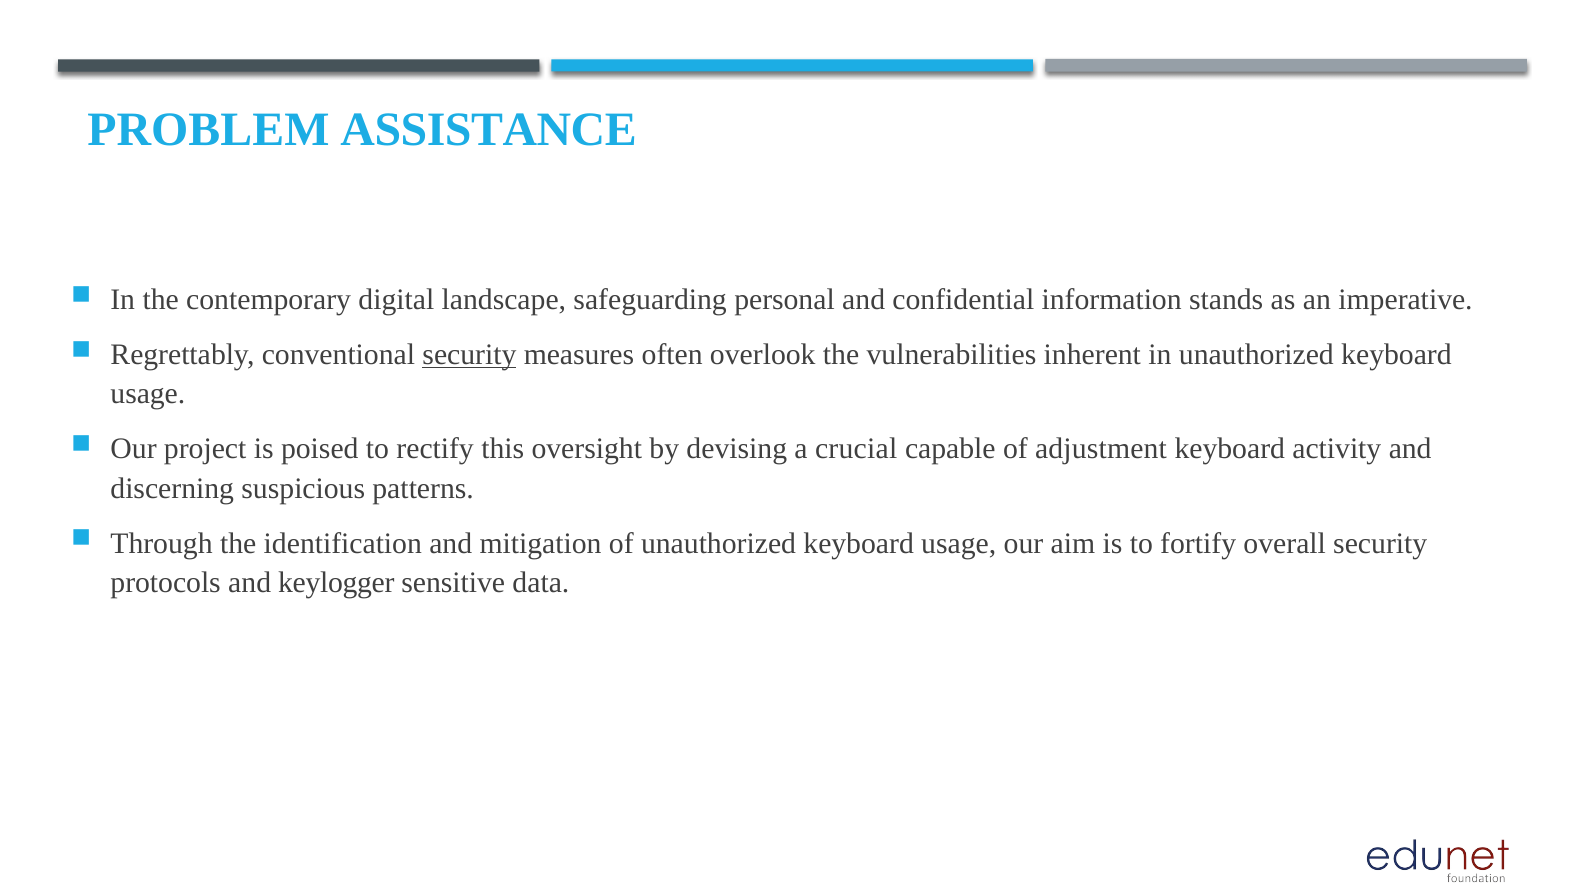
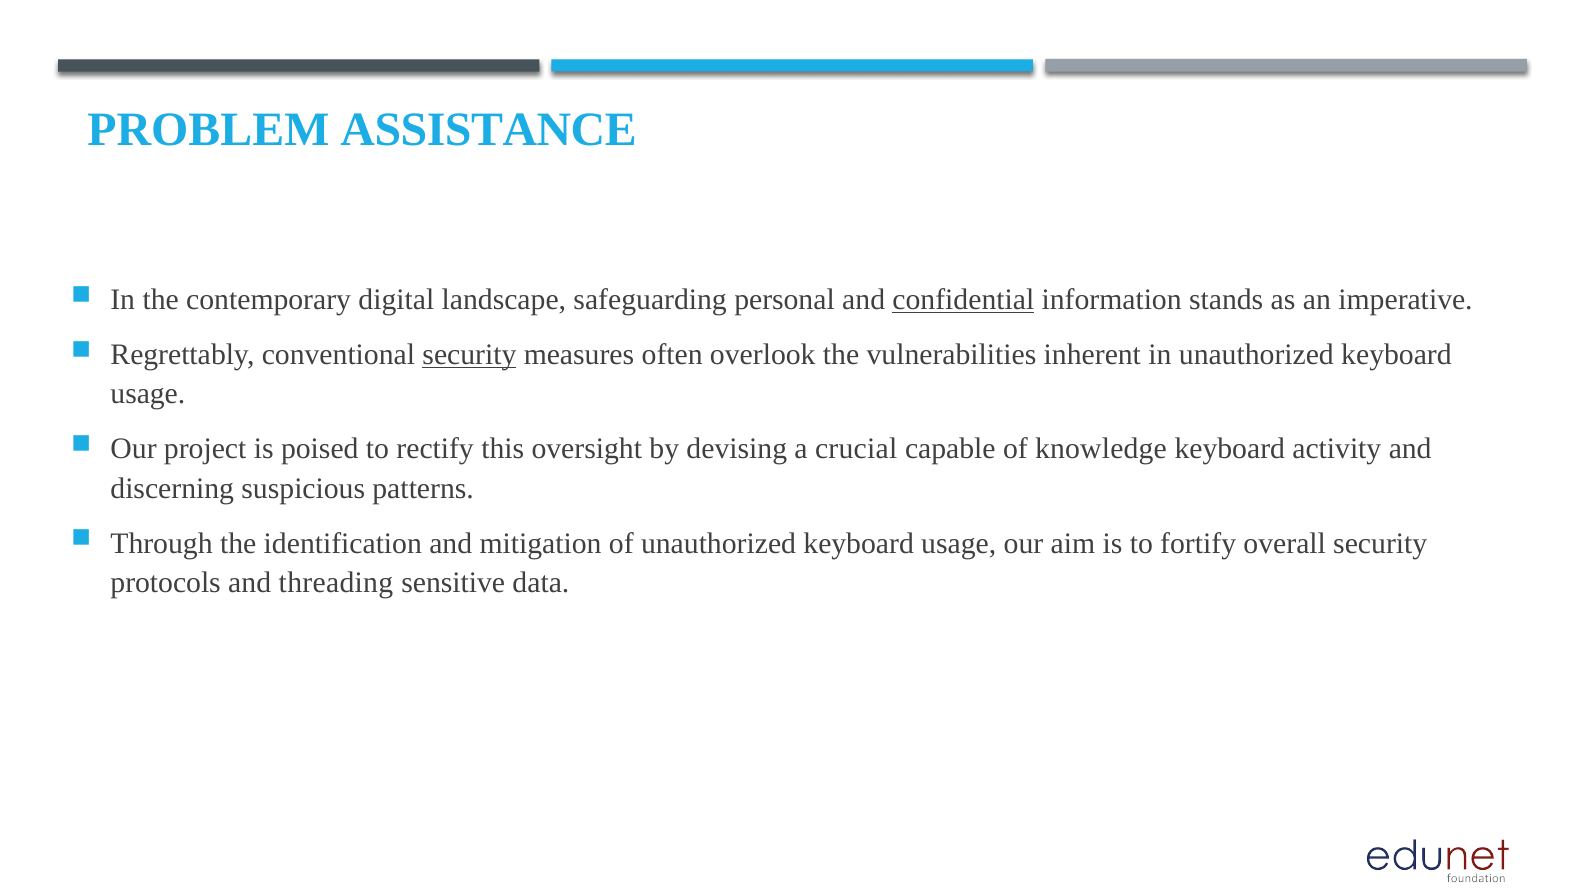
confidential underline: none -> present
adjustment: adjustment -> knowledge
keylogger: keylogger -> threading
